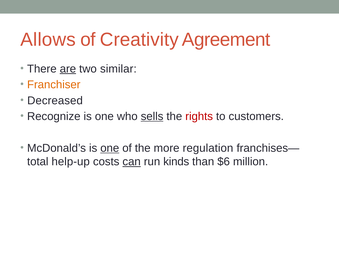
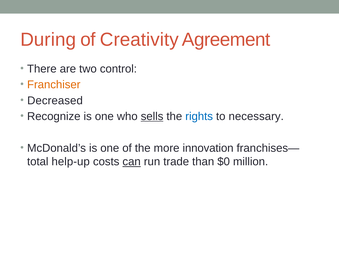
Allows: Allows -> During
are underline: present -> none
similar: similar -> control
rights colour: red -> blue
customers: customers -> necessary
one at (110, 148) underline: present -> none
regulation: regulation -> innovation
kinds: kinds -> trade
$6: $6 -> $0
